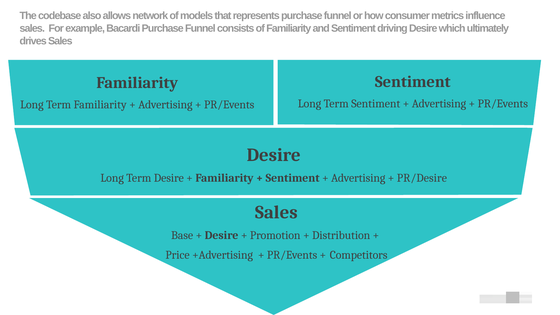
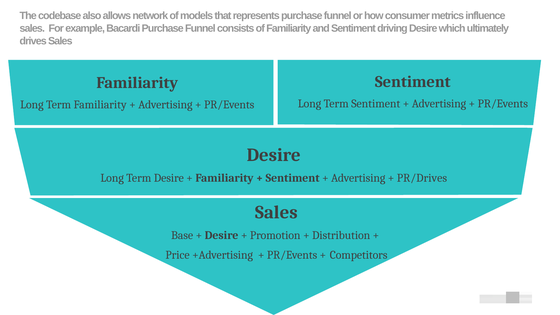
PR/Desire: PR/Desire -> PR/Drives
